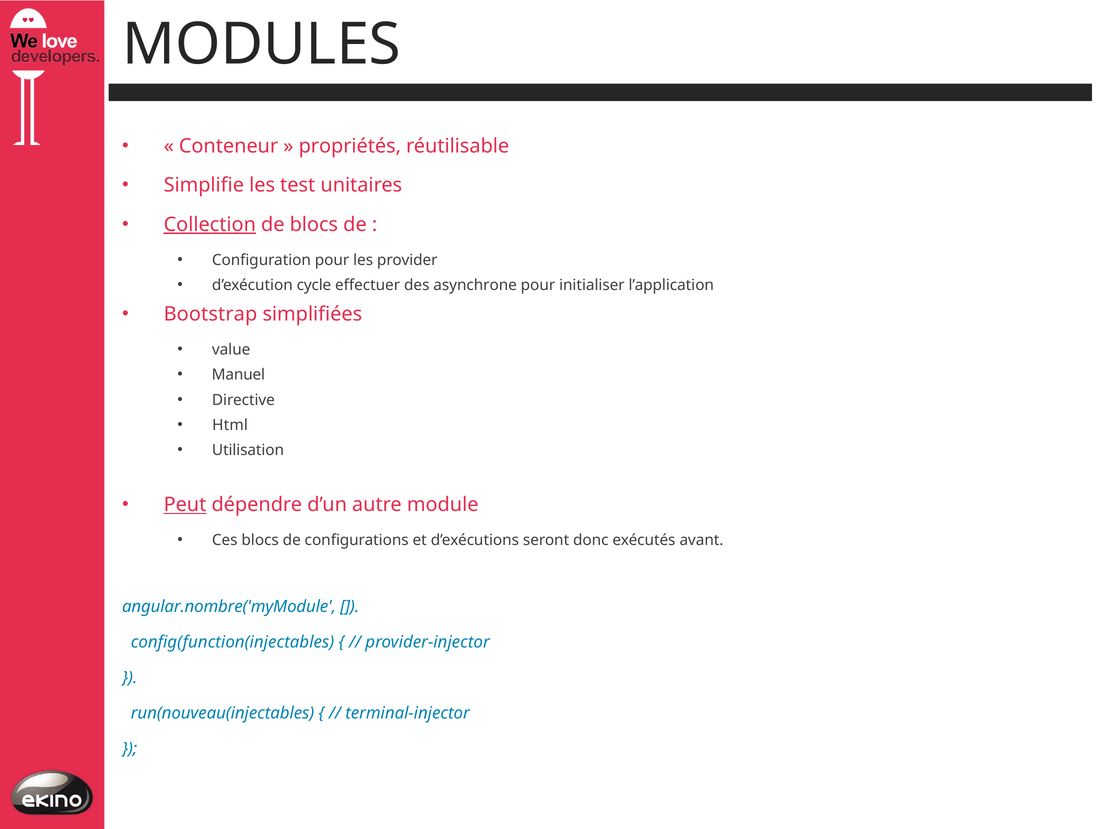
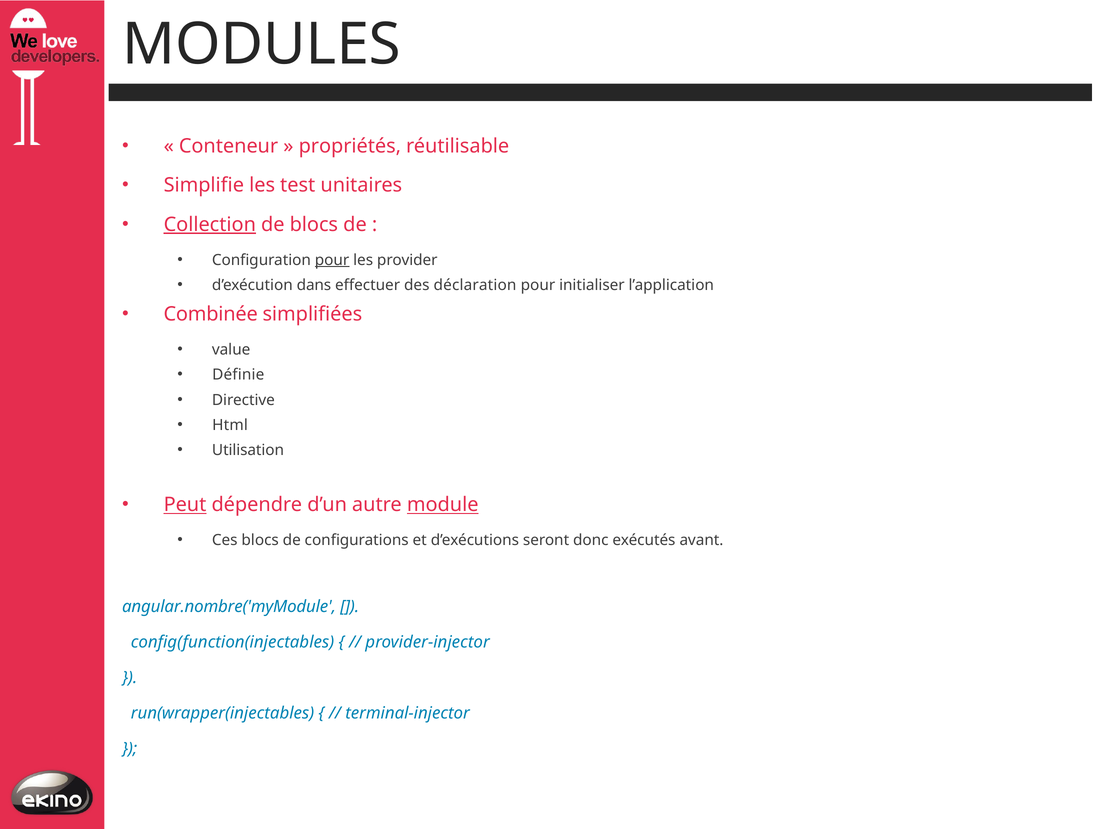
pour at (332, 260) underline: none -> present
cycle: cycle -> dans
asynchrone: asynchrone -> déclaration
Bootstrap: Bootstrap -> Combinée
Manuel: Manuel -> Définie
module underline: none -> present
run(nouveau(injectables: run(nouveau(injectables -> run(wrapper(injectables
